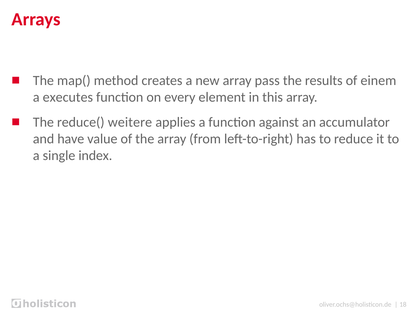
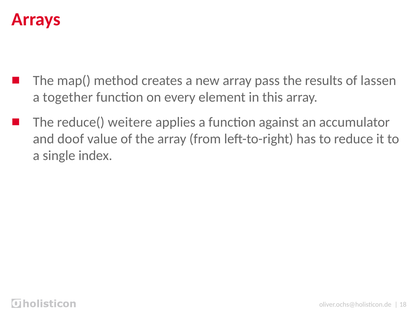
einem: einem -> lassen
executes: executes -> together
have: have -> doof
